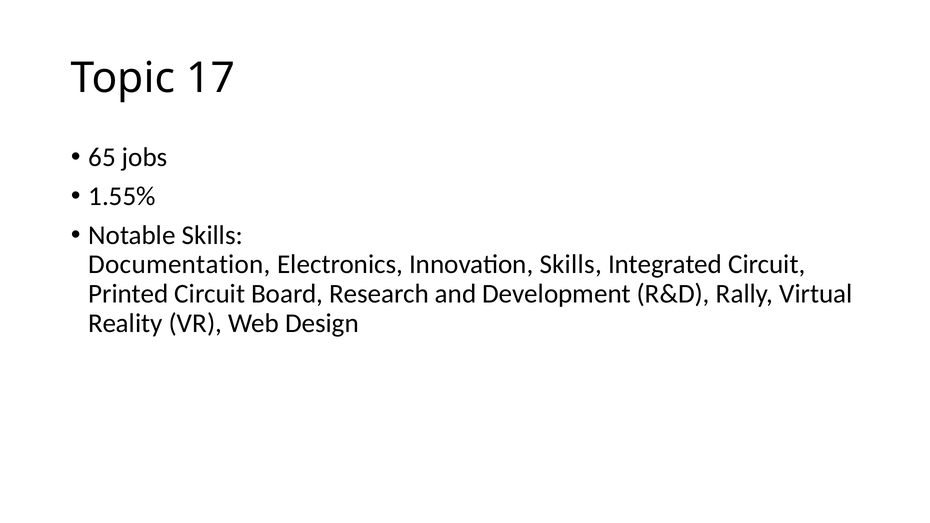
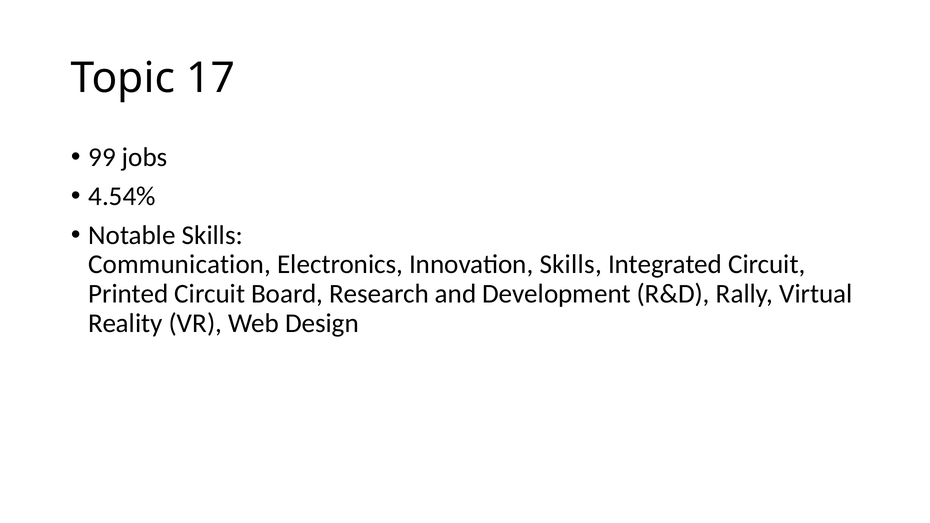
65: 65 -> 99
1.55%: 1.55% -> 4.54%
Documentation: Documentation -> Communication
